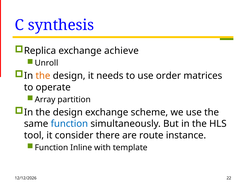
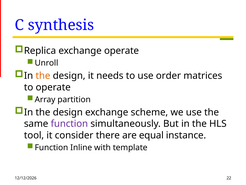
exchange achieve: achieve -> operate
function at (69, 123) colour: blue -> purple
route: route -> equal
